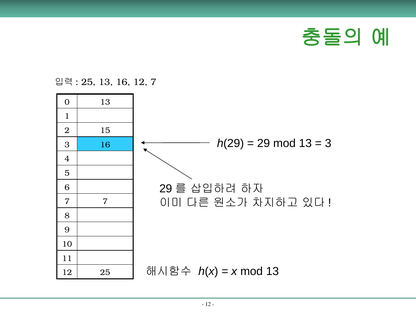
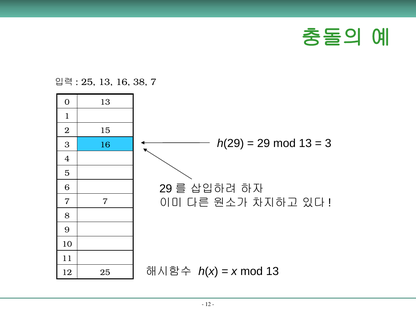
16 12: 12 -> 38
